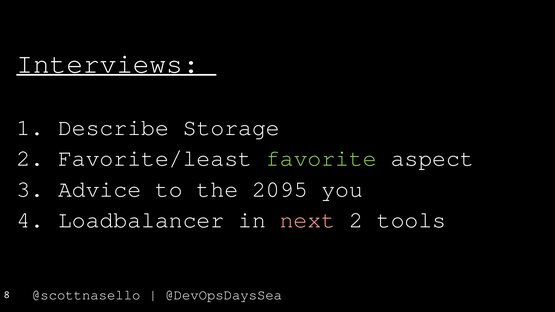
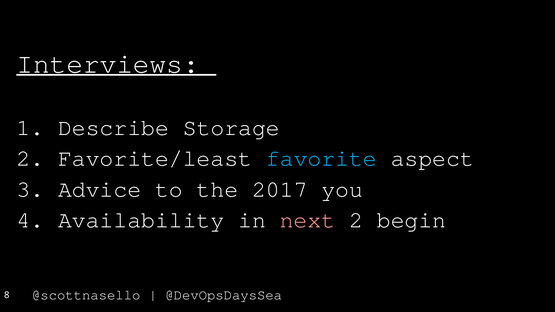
favorite colour: light green -> light blue
2095: 2095 -> 2017
Loadbalancer: Loadbalancer -> Availability
tools: tools -> begin
